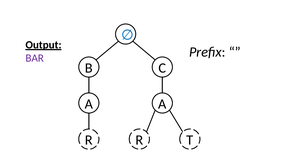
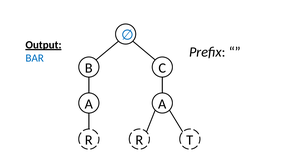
BAR colour: purple -> blue
